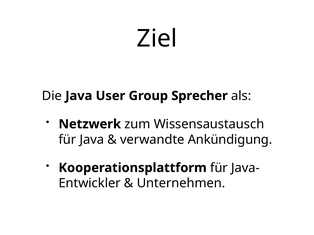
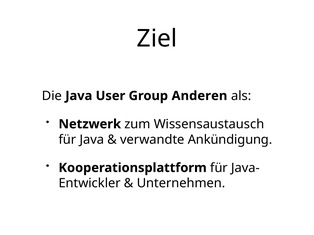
Sprecher: Sprecher -> Anderen
